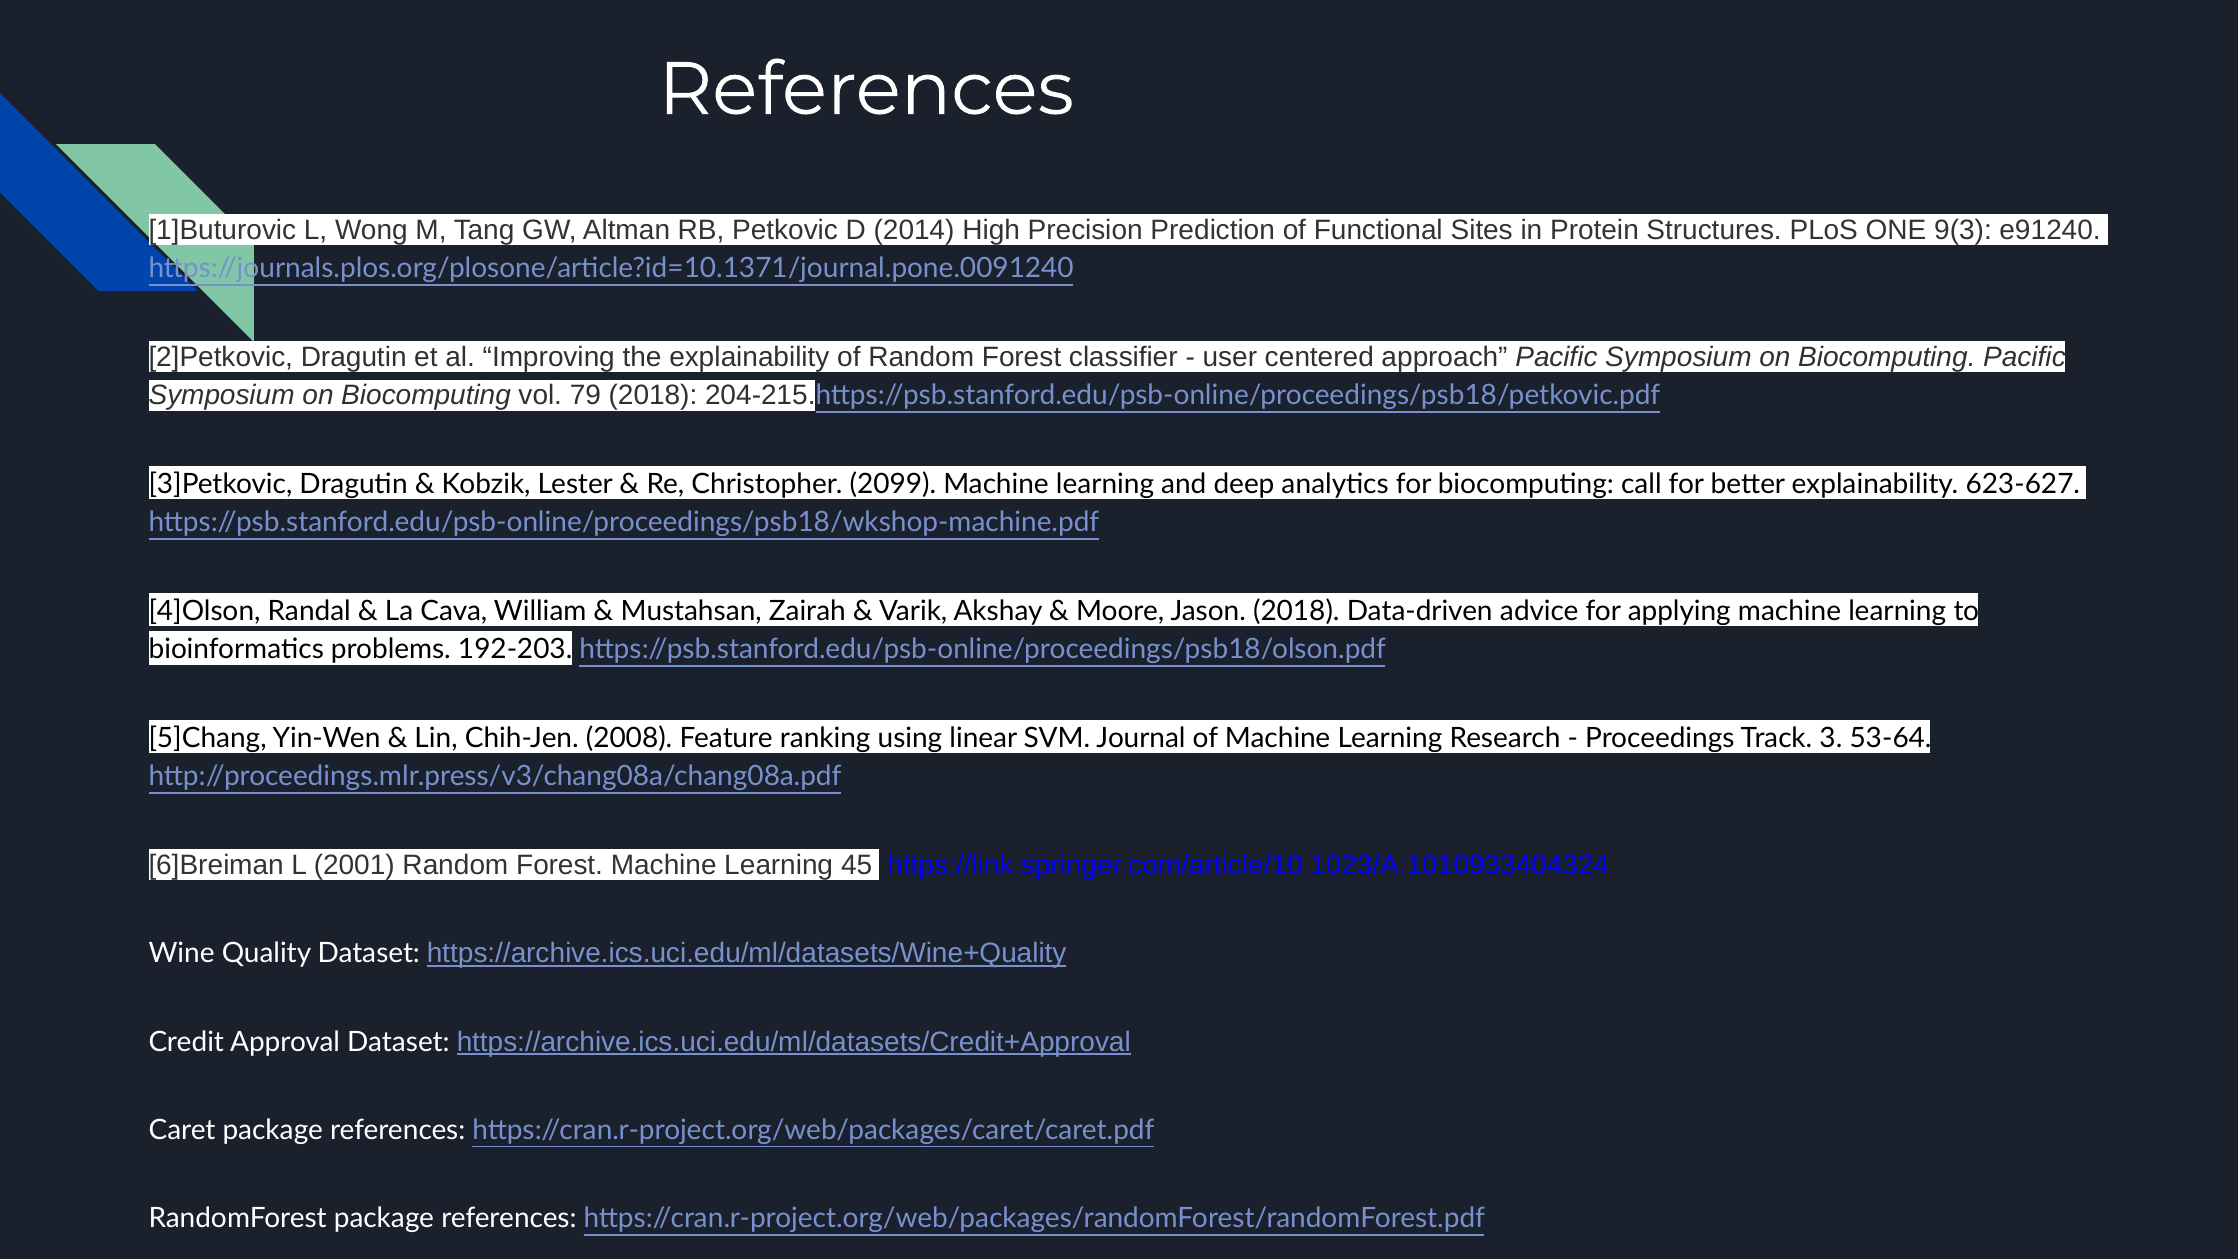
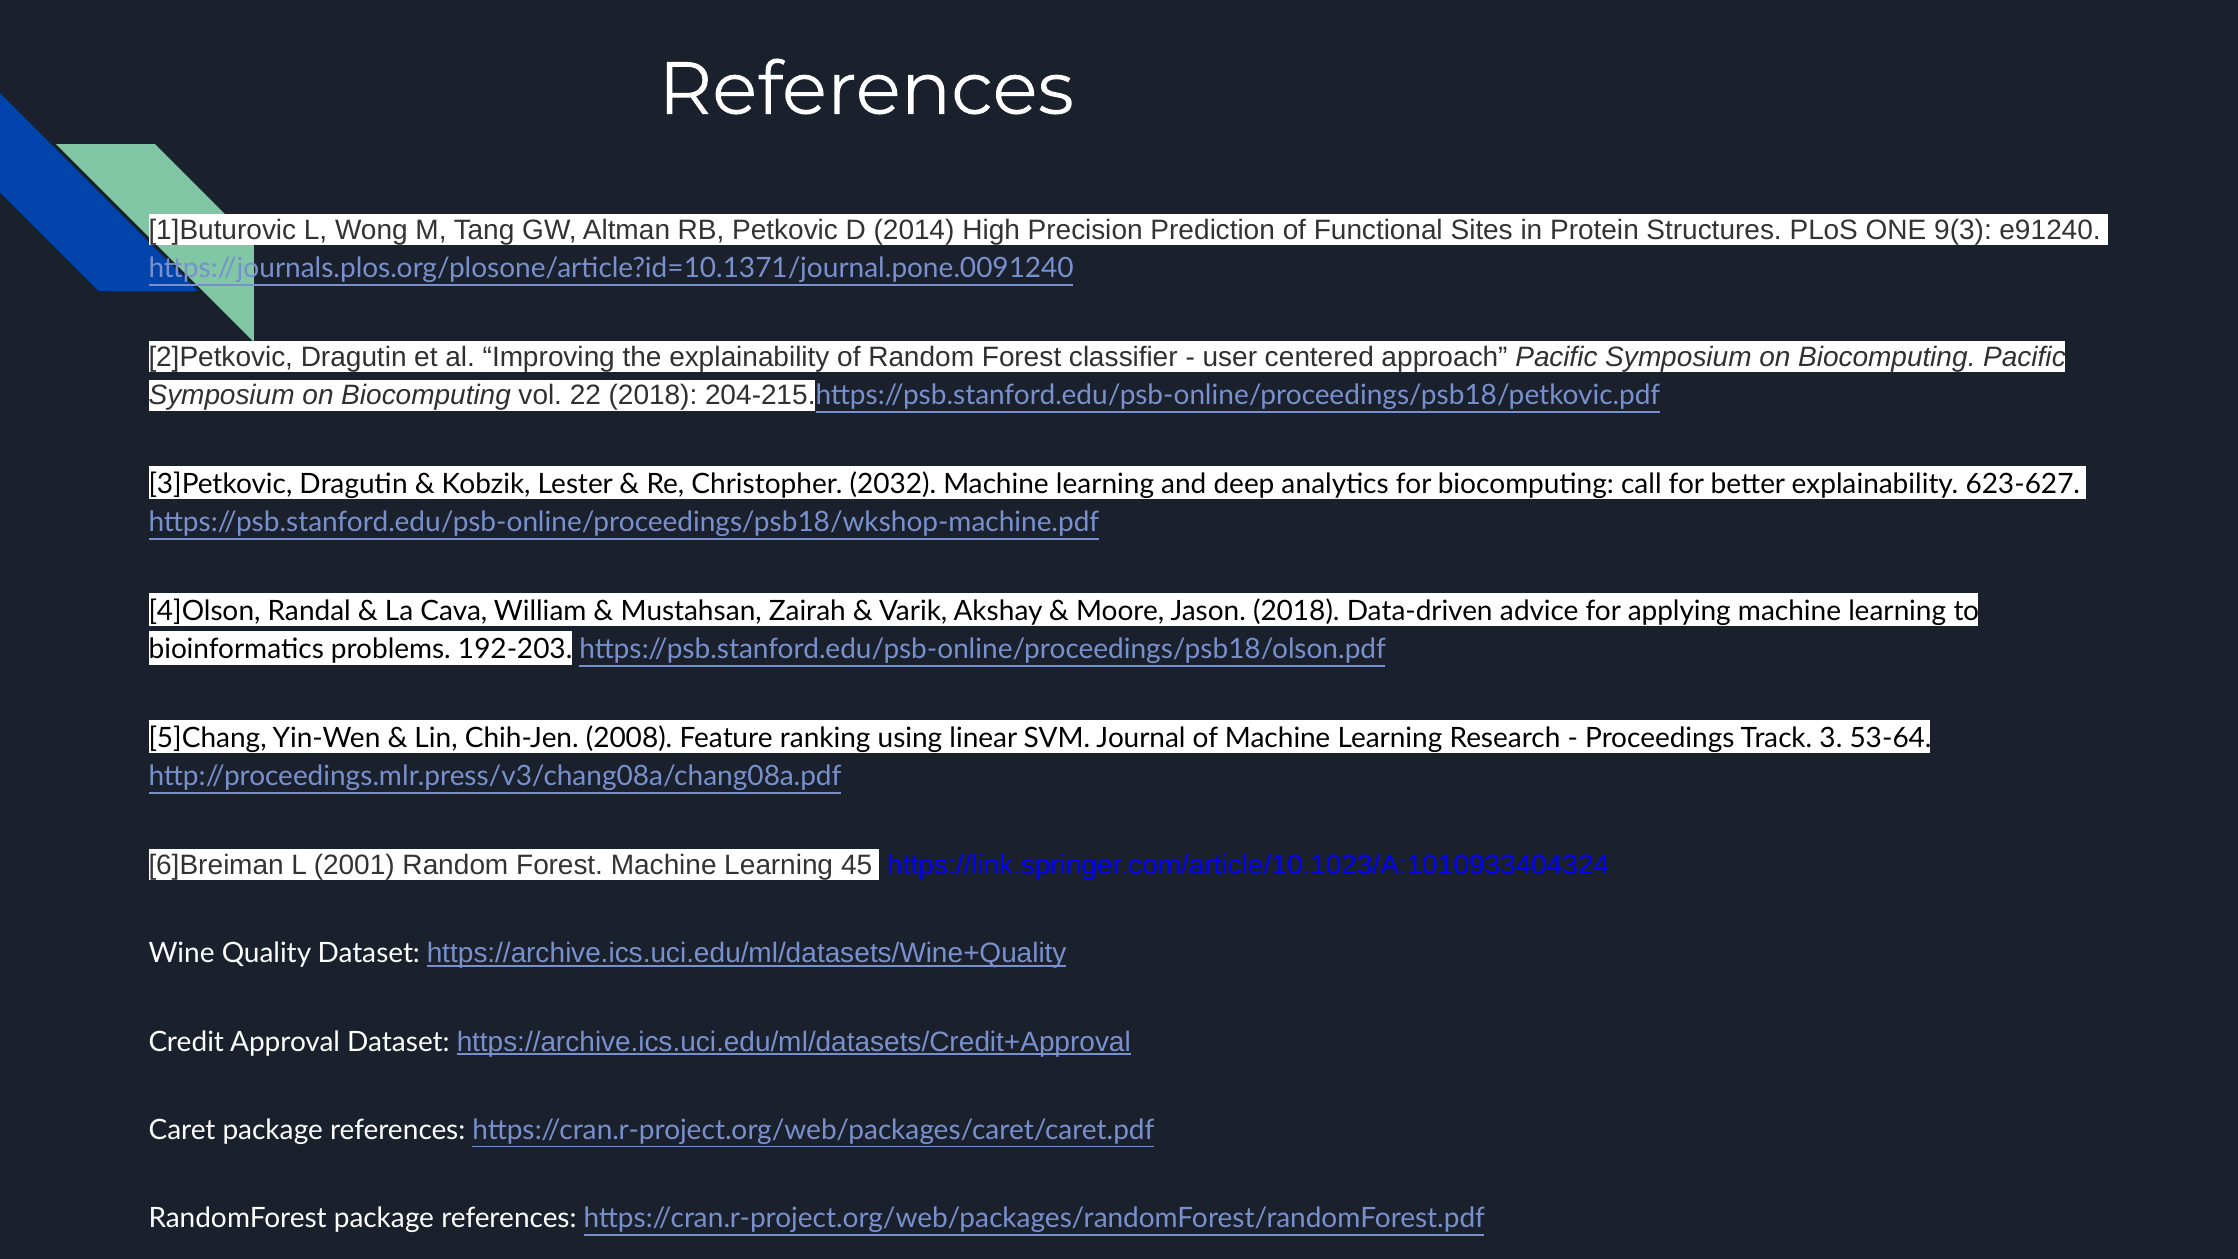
79: 79 -> 22
2099: 2099 -> 2032
